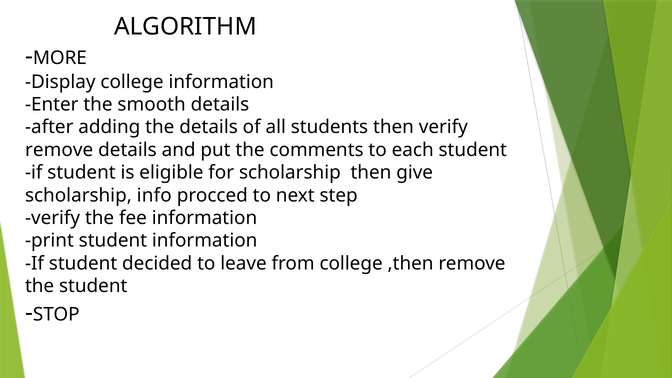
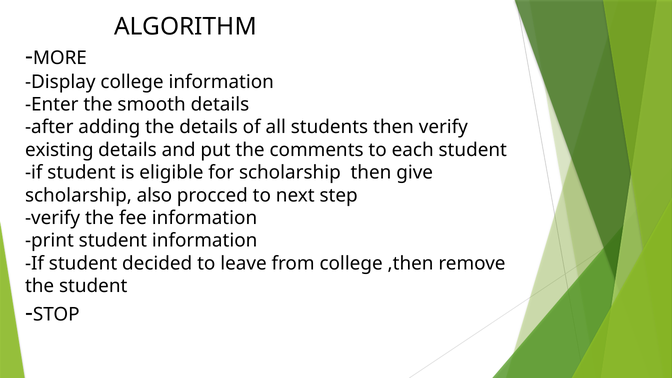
remove at (59, 150): remove -> existing
info: info -> also
